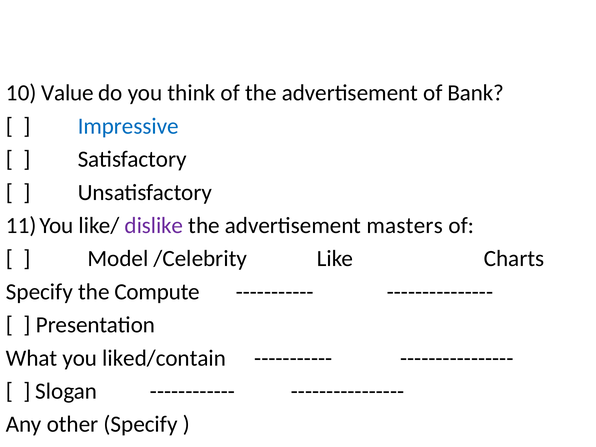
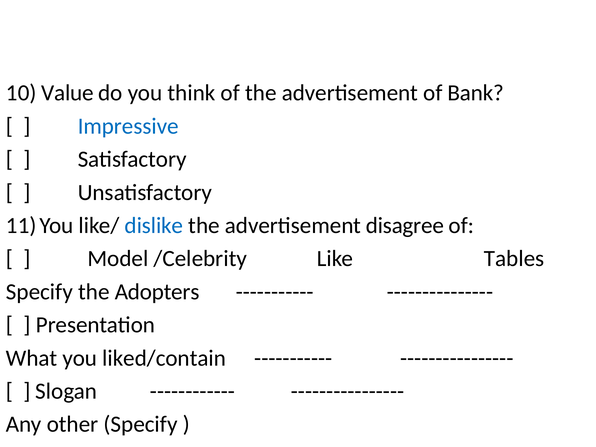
dislike colour: purple -> blue
masters: masters -> disagree
Charts: Charts -> Tables
Compute: Compute -> Adopters
